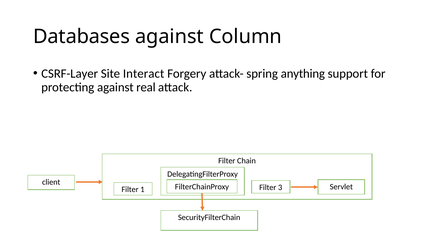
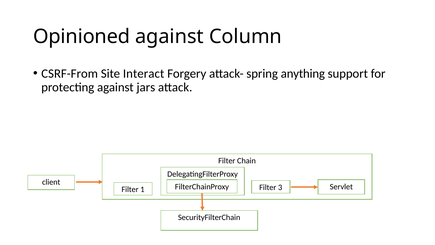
Databases: Databases -> Opinioned
CSRF-Layer: CSRF-Layer -> CSRF-From
real: real -> jars
